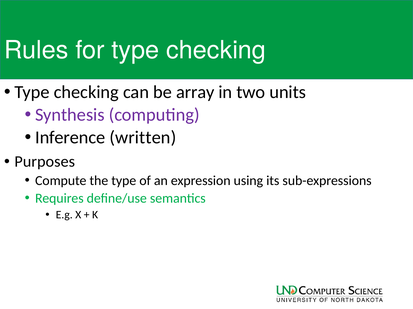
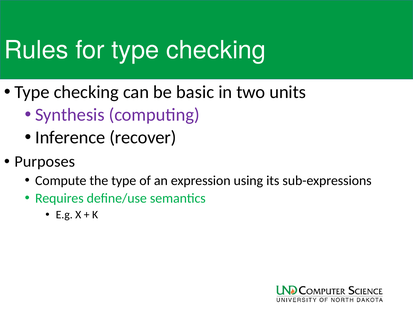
array: array -> basic
written: written -> recover
